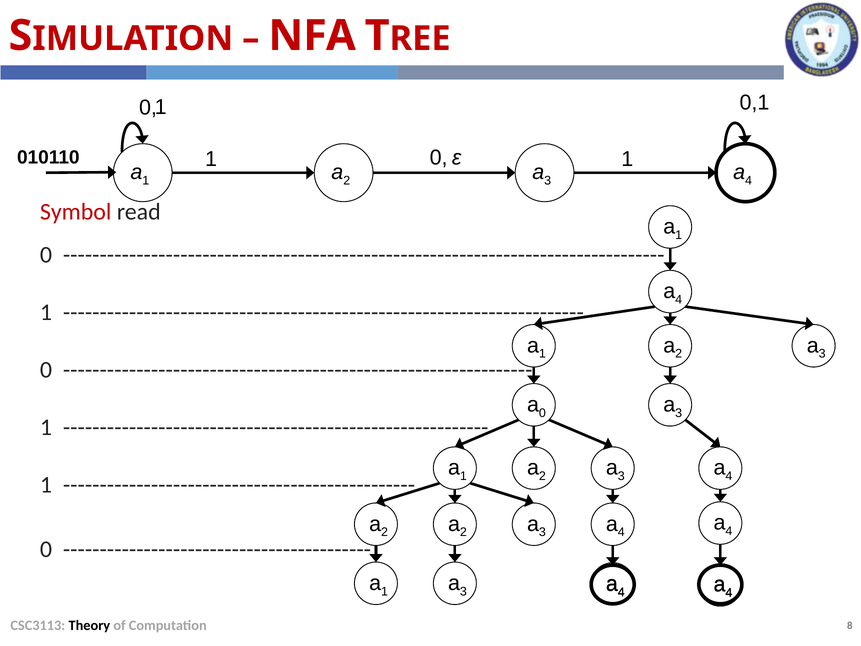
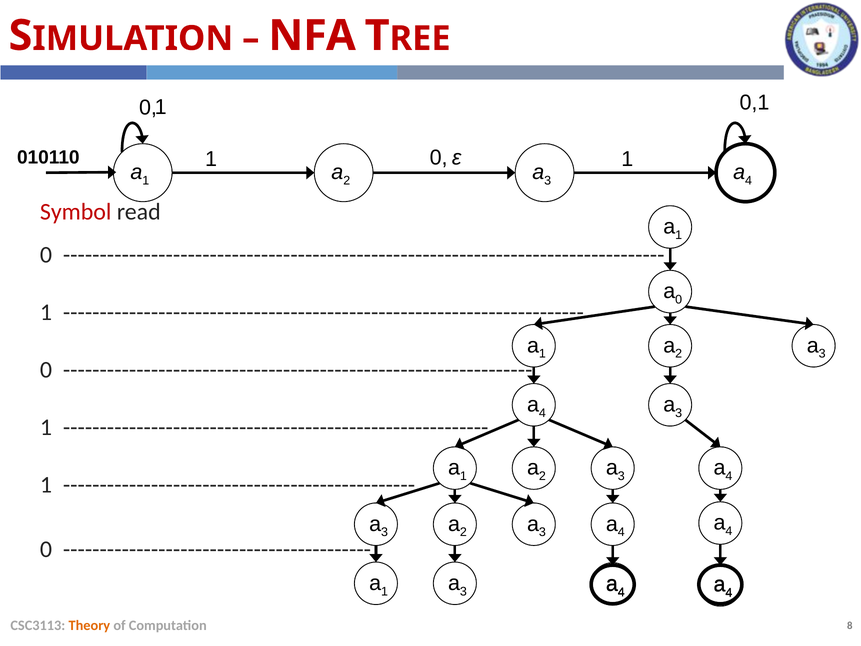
4 at (679, 300): 4 -> 0
0 at (542, 413): 0 -> 4
2 at (385, 532): 2 -> 3
Theory colour: black -> orange
